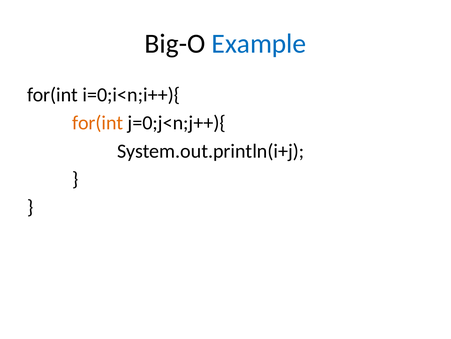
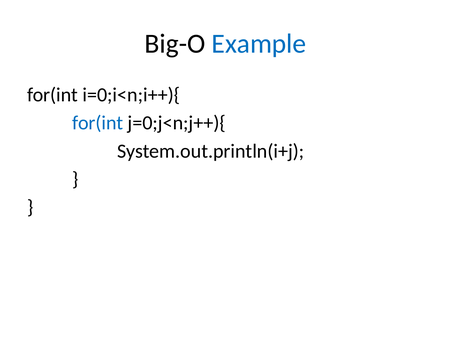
for(int at (98, 123) colour: orange -> blue
